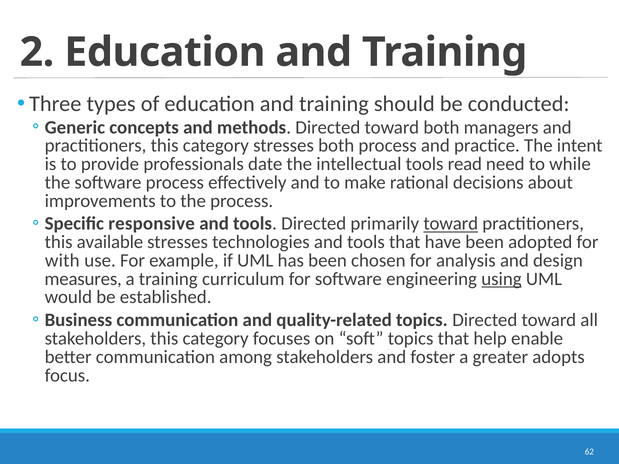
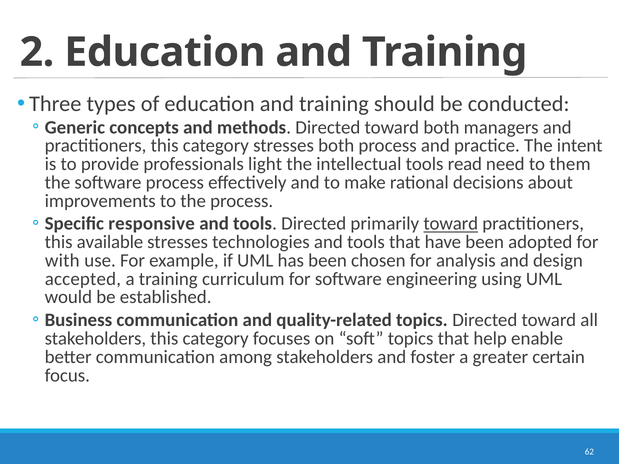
date: date -> light
while: while -> them
measures: measures -> accepted
using underline: present -> none
adopts: adopts -> certain
